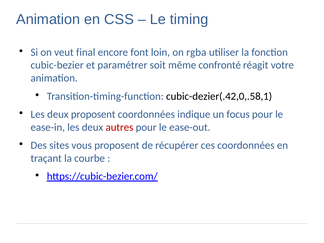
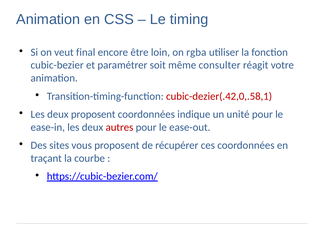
font: font -> être
confronté: confronté -> consulter
cubic-dezier(.42,0,.58,1 colour: black -> red
focus: focus -> unité
